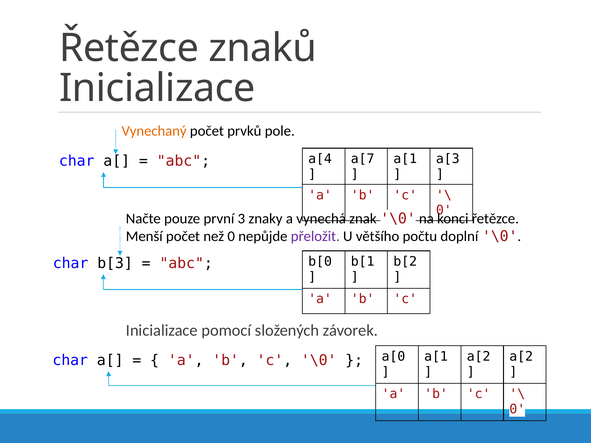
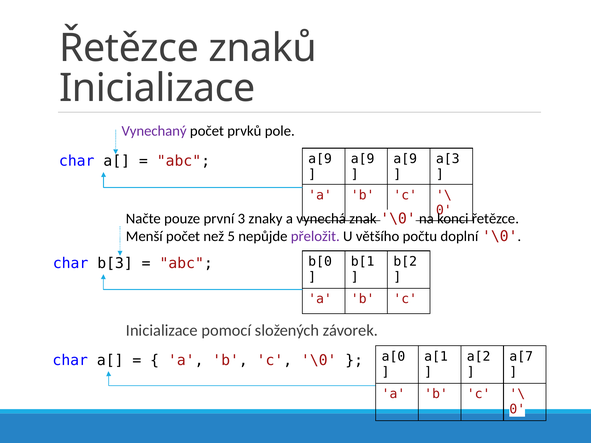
Vynechaný colour: orange -> purple
a[4 at (320, 159): a[4 -> a[9
a[7 at (363, 159): a[7 -> a[9
a[1 at (405, 159): a[1 -> a[9
než 0: 0 -> 5
a[2 at (521, 357): a[2 -> a[7
